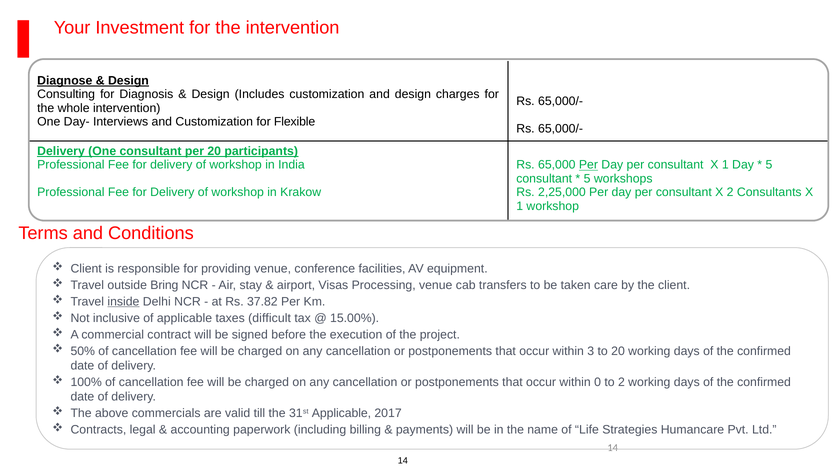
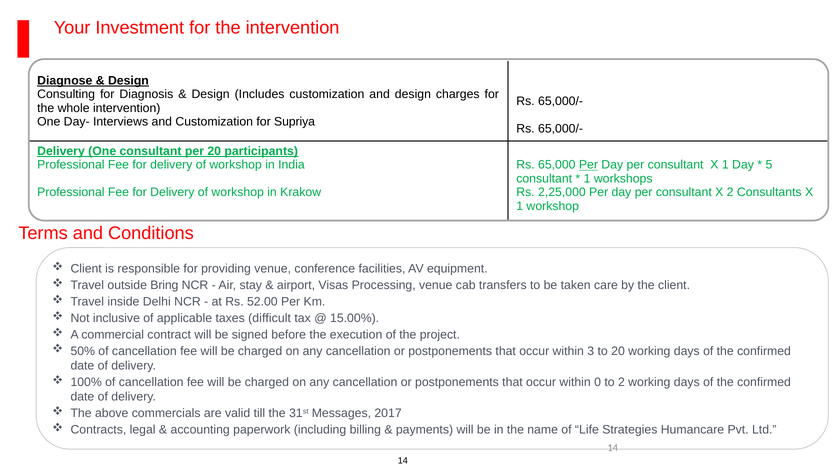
Flexible: Flexible -> Supriya
5 at (587, 179): 5 -> 1
inside underline: present -> none
37.82: 37.82 -> 52.00
31st Applicable: Applicable -> Messages
